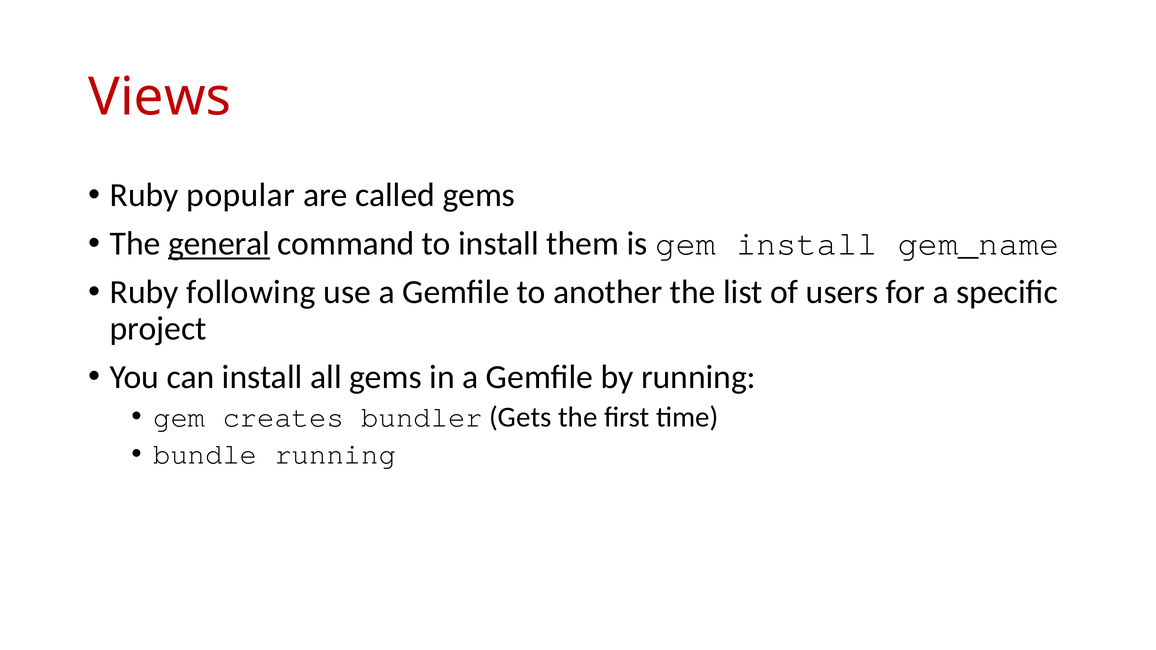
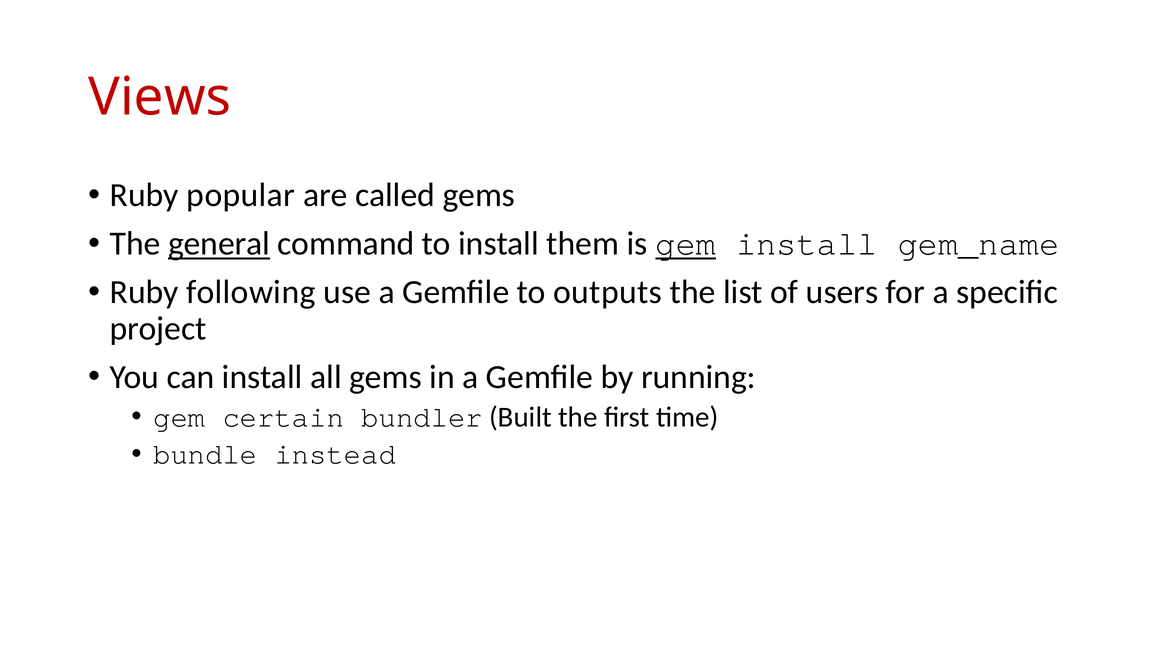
gem at (686, 244) underline: none -> present
another: another -> outputs
creates: creates -> certain
Gets: Gets -> Built
bundle running: running -> instead
